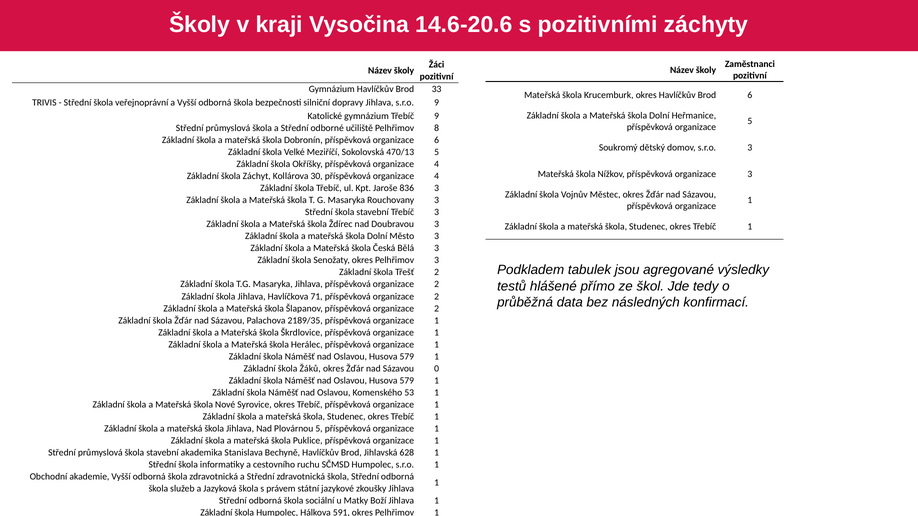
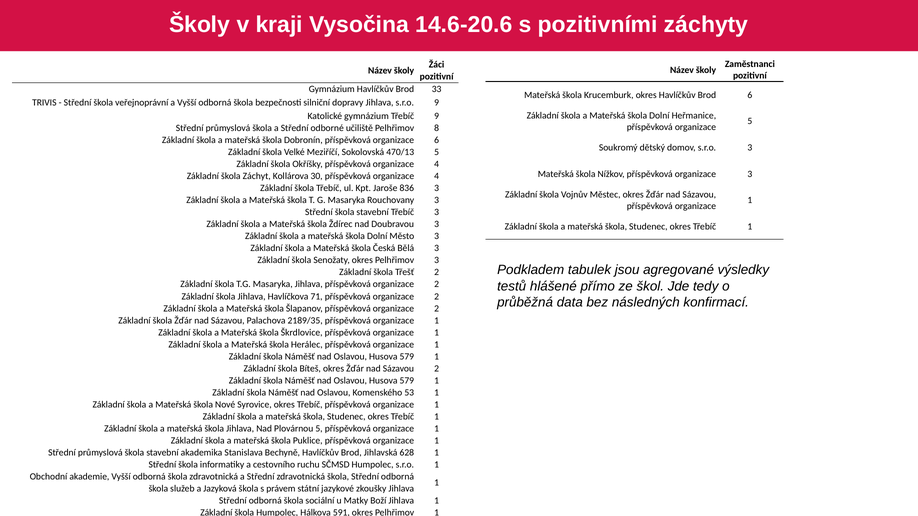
Žáků: Žáků -> Bíteš
Sázavou 0: 0 -> 2
